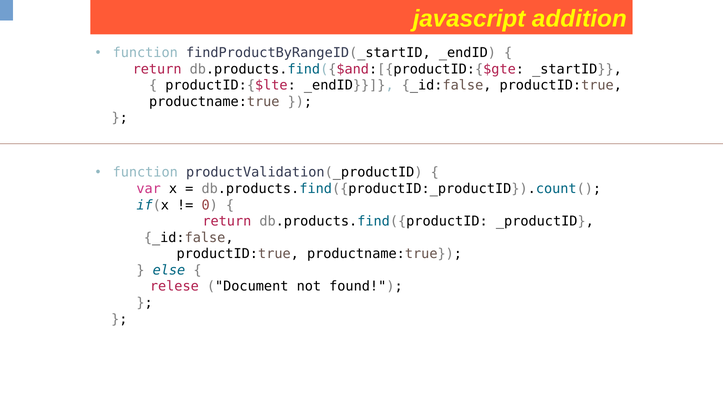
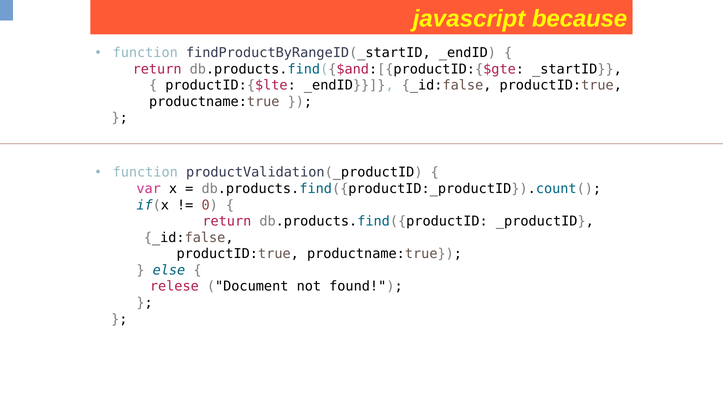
addition: addition -> because
